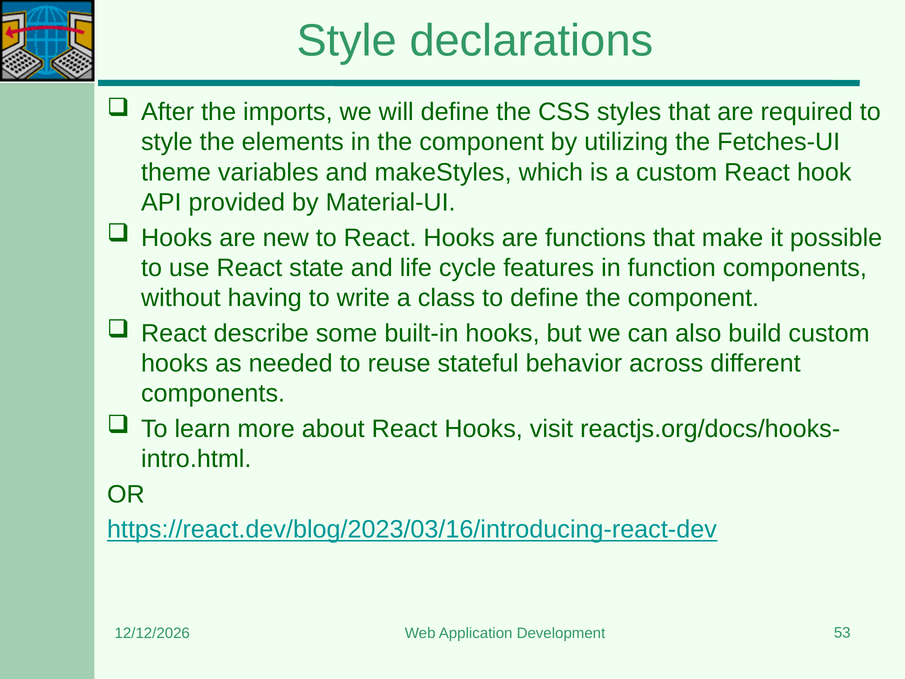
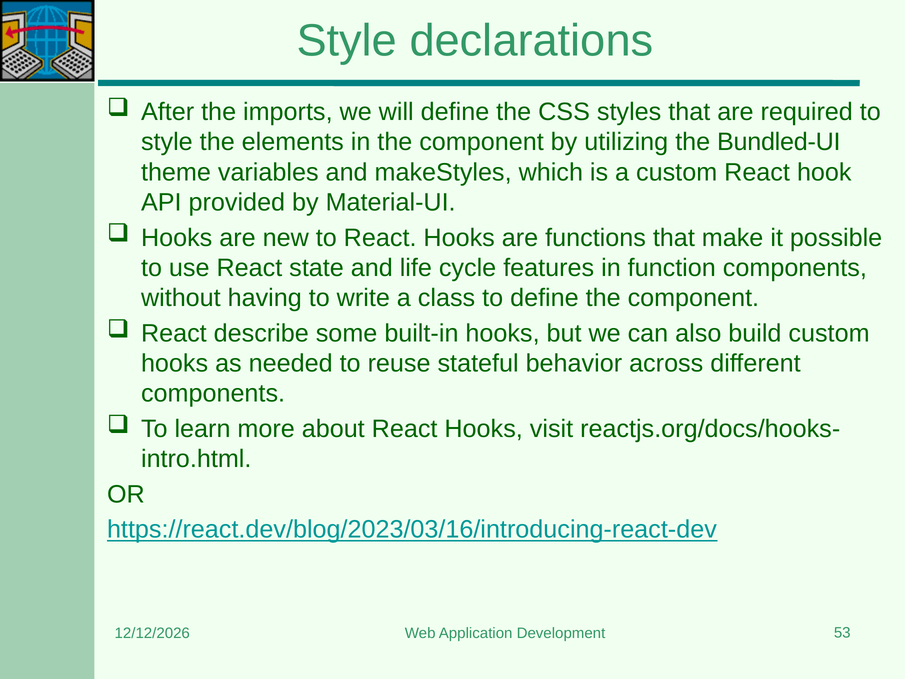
Fetches-UI: Fetches-UI -> Bundled-UI
